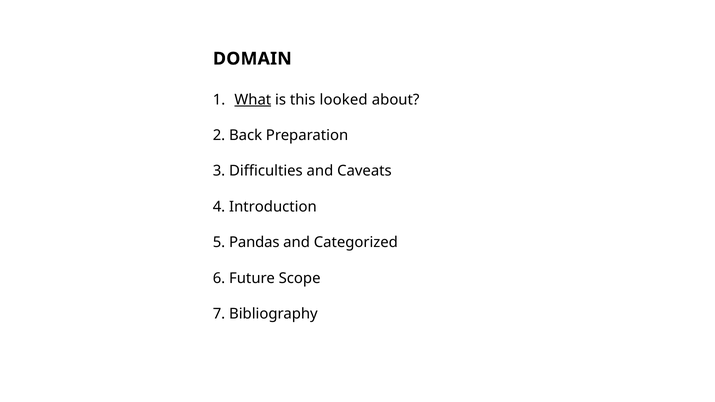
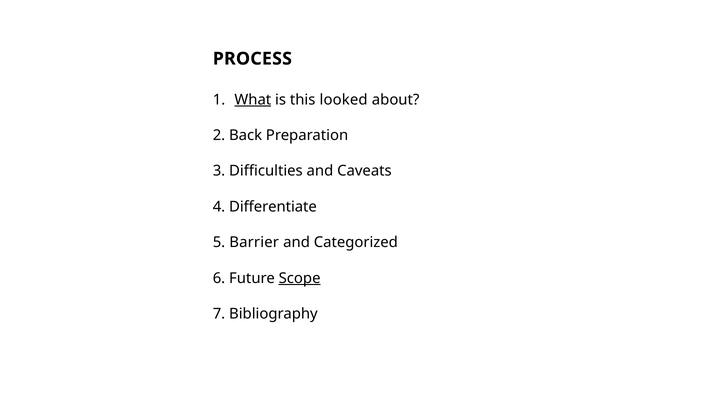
DOMAIN: DOMAIN -> PROCESS
Introduction: Introduction -> Differentiate
Pandas: Pandas -> Barrier
Scope underline: none -> present
